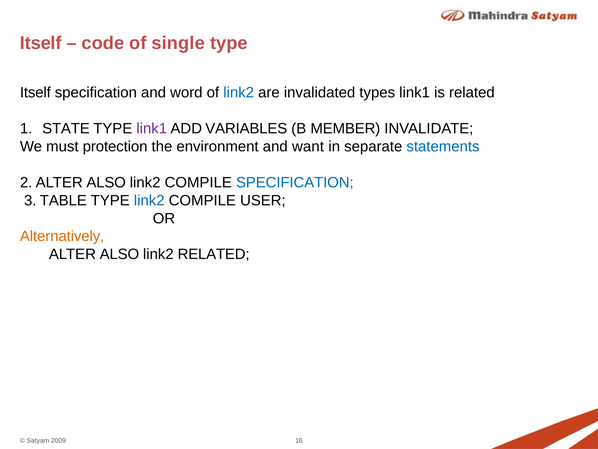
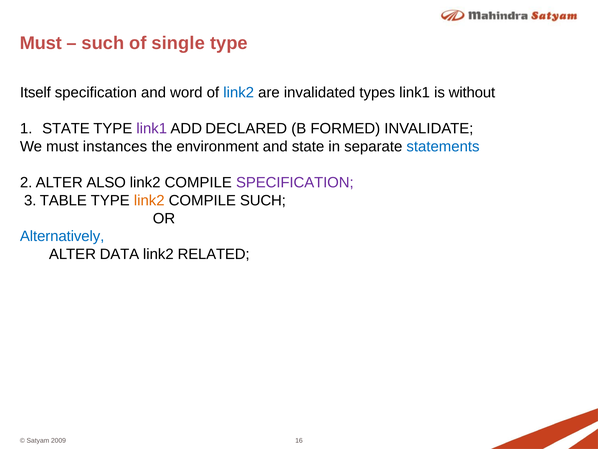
Itself at (41, 43): Itself -> Must
code at (103, 43): code -> such
is related: related -> without
VARIABLES: VARIABLES -> DECLARED
MEMBER: MEMBER -> FORMED
protection: protection -> instances
and want: want -> state
SPECIFICATION at (295, 182) colour: blue -> purple
link2 at (149, 200) colour: blue -> orange
COMPILE USER: USER -> SUCH
Alternatively colour: orange -> blue
ALSO at (119, 254): ALSO -> DATA
